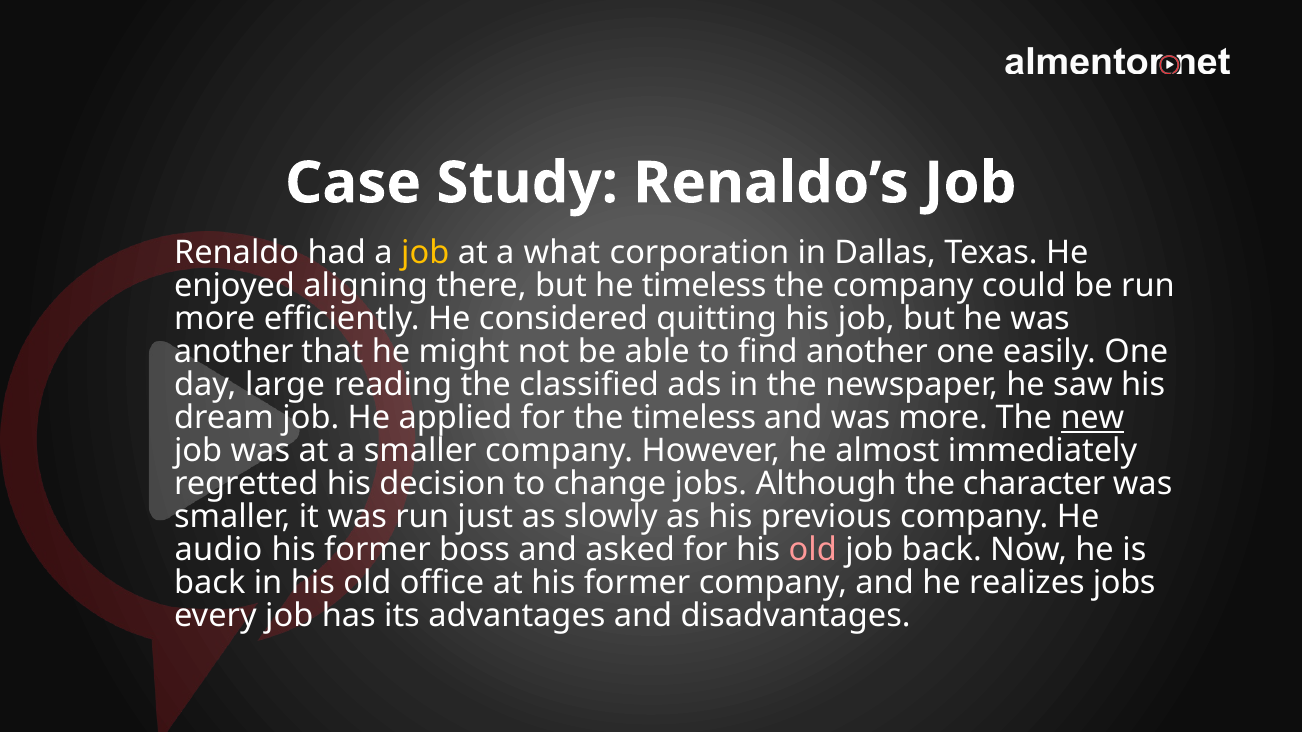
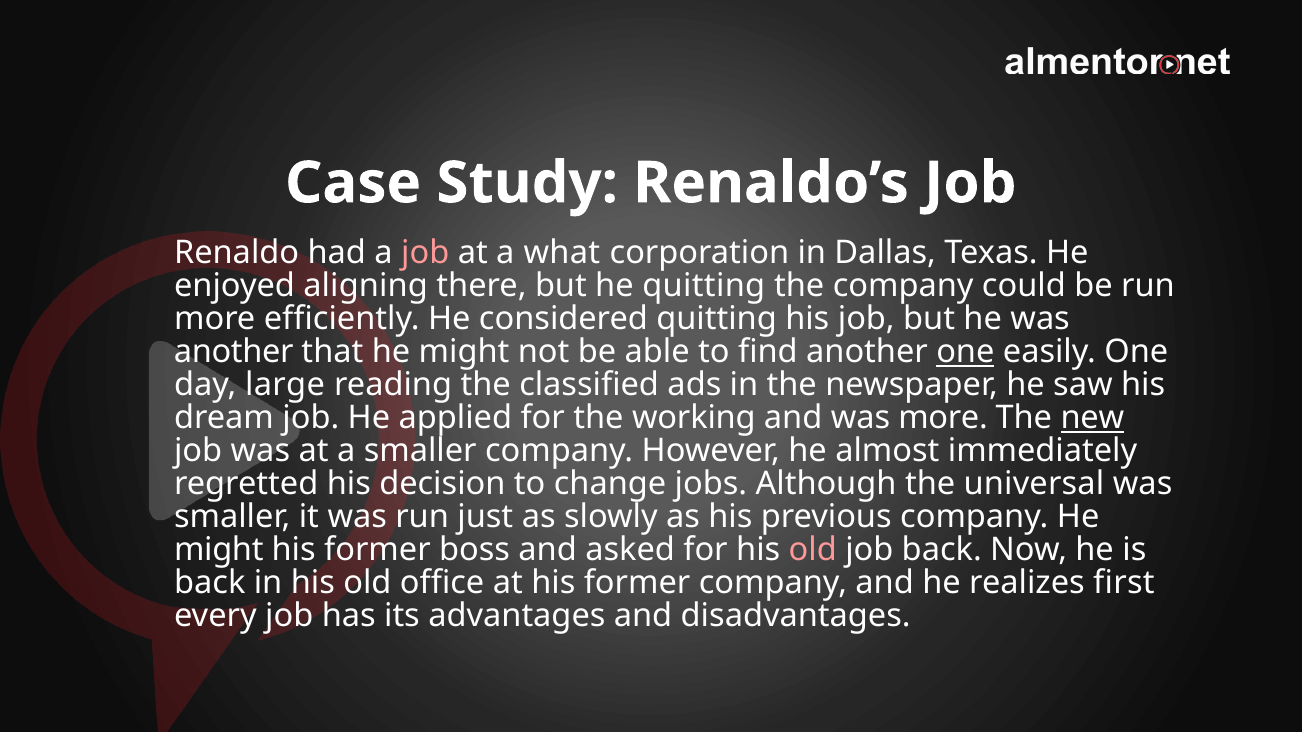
job at (425, 253) colour: yellow -> pink
he timeless: timeless -> quitting
one at (965, 352) underline: none -> present
the timeless: timeless -> working
character: character -> universal
audio at (219, 550): audio -> might
realizes jobs: jobs -> first
